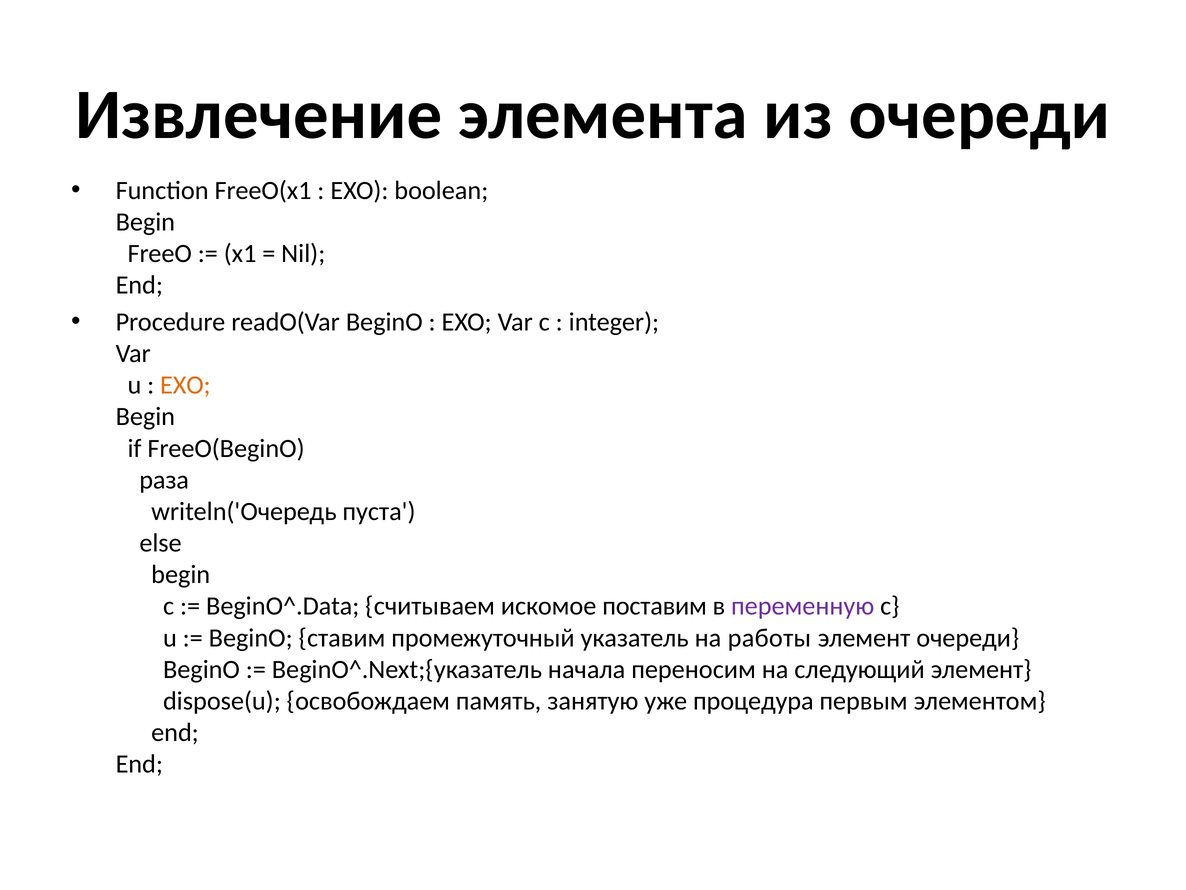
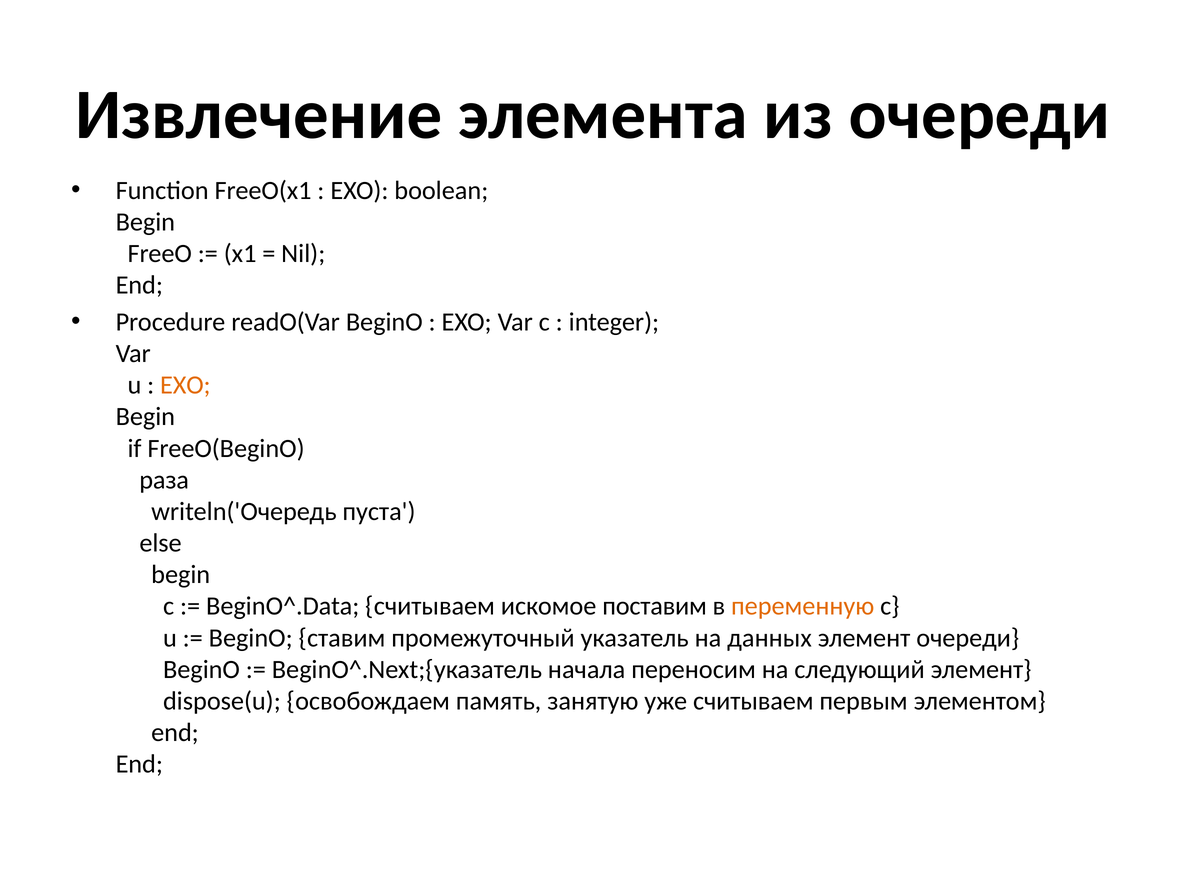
переменную colour: purple -> orange
работы: работы -> данных
уже процедура: процедура -> считываем
